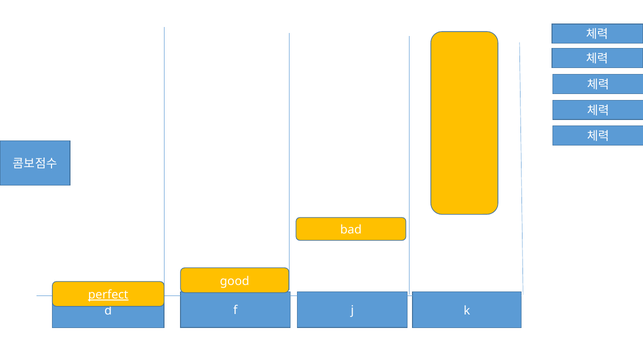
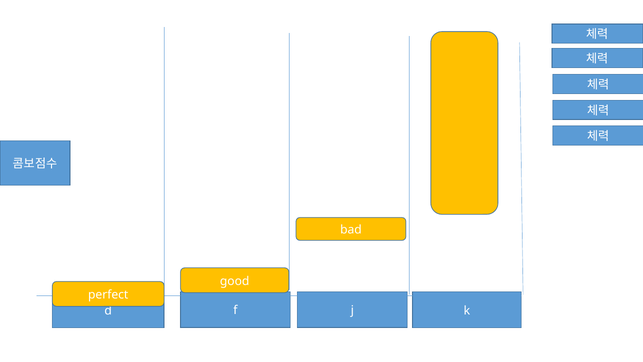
perfect underline: present -> none
